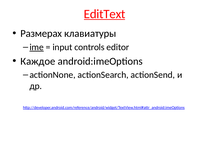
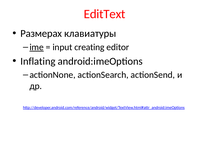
EditText underline: present -> none
controls: controls -> creating
Каждое: Каждое -> Inflating
